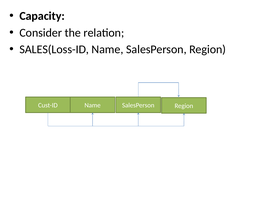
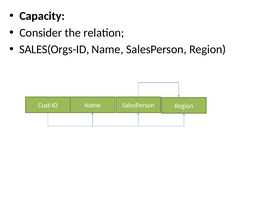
SALES(Loss-ID: SALES(Loss-ID -> SALES(Orgs-ID
